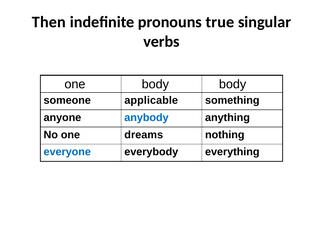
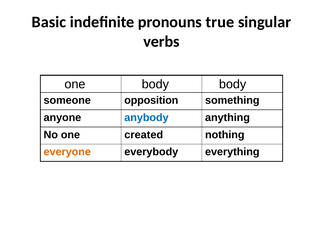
Then: Then -> Basic
applicable: applicable -> opposition
dreams: dreams -> created
everyone colour: blue -> orange
